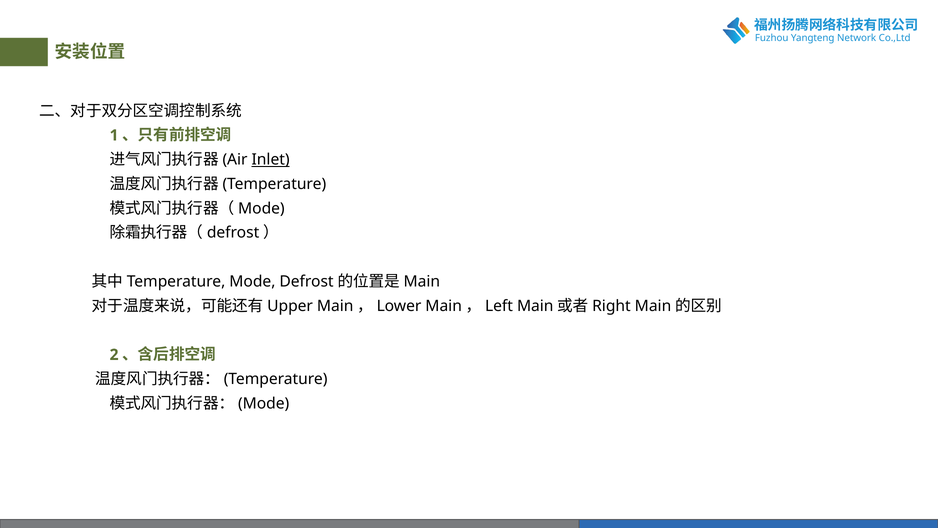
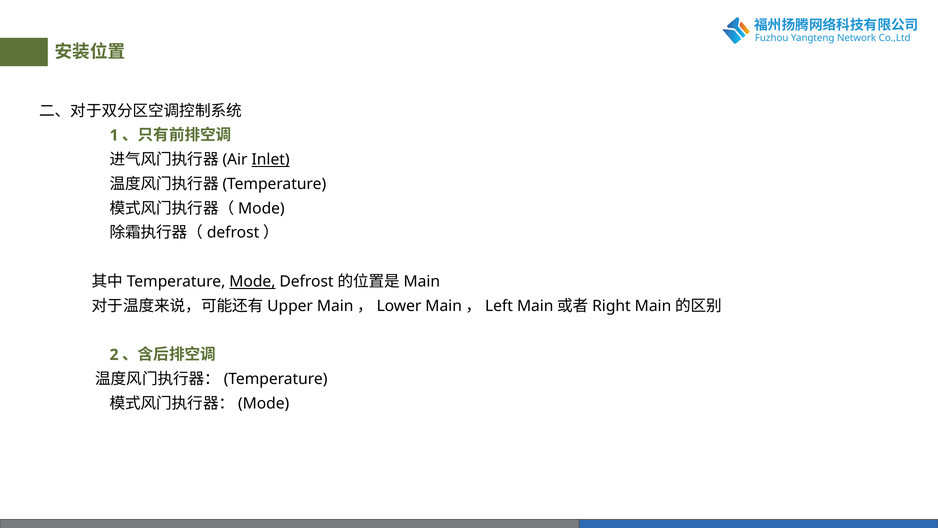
Mode underline: none -> present
